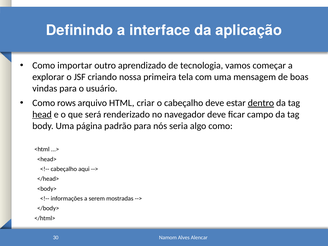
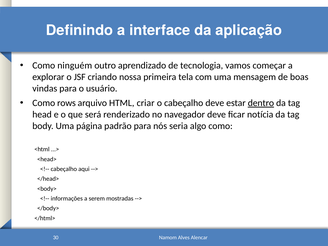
importar: importar -> ninguém
head underline: present -> none
campo: campo -> notícia
